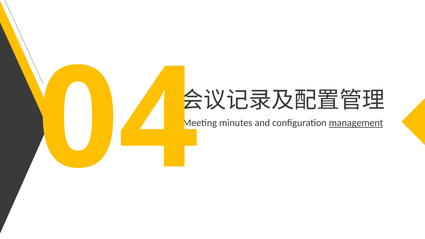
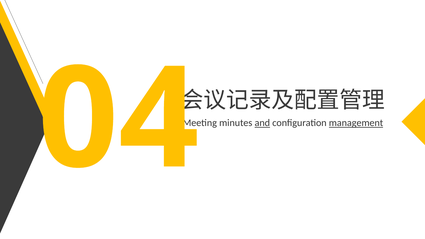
and underline: none -> present
